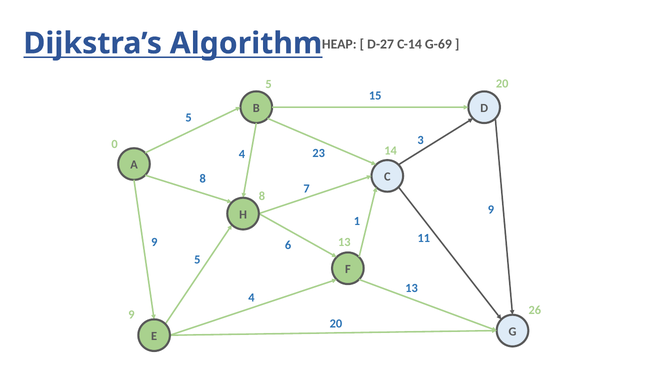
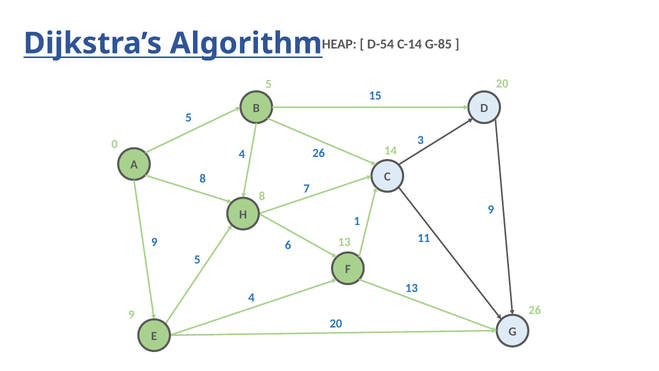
D-27: D-27 -> D-54
G-69: G-69 -> G-85
4 23: 23 -> 26
